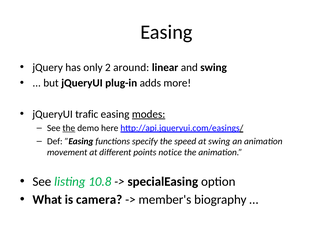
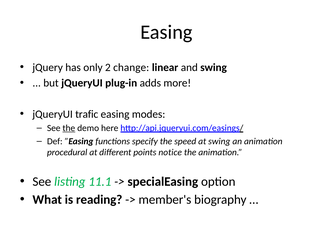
around: around -> change
modes underline: present -> none
movement: movement -> procedural
10.8: 10.8 -> 11.1
camera: camera -> reading
